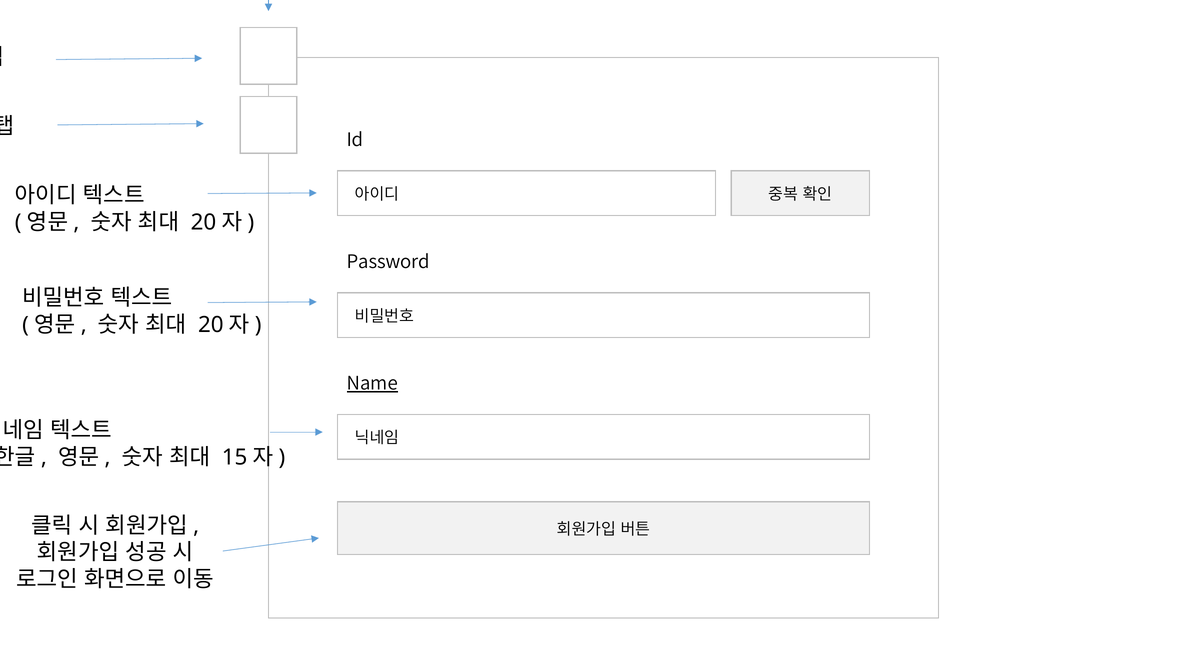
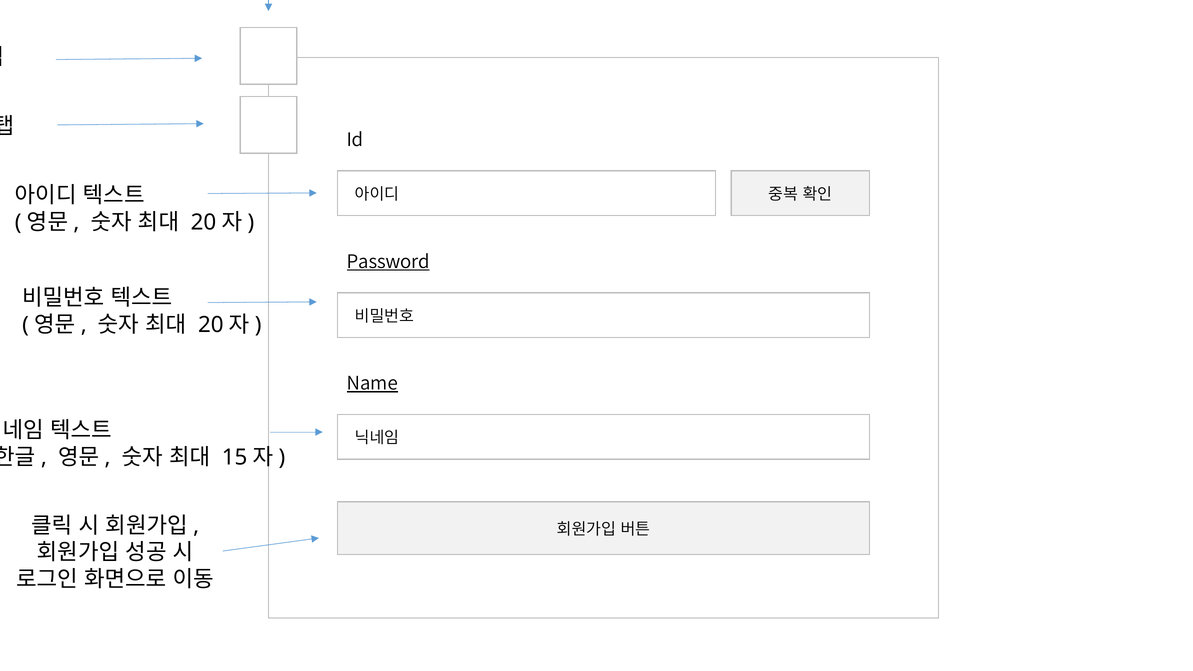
Password underline: none -> present
